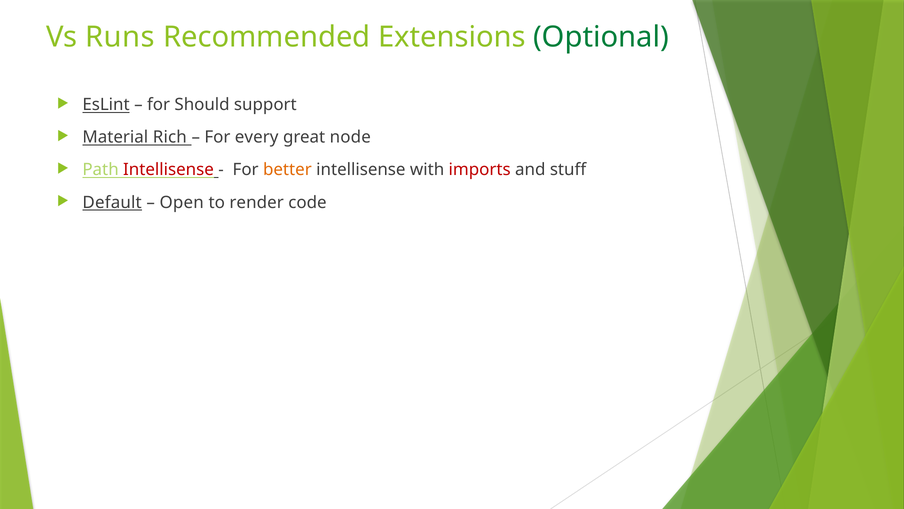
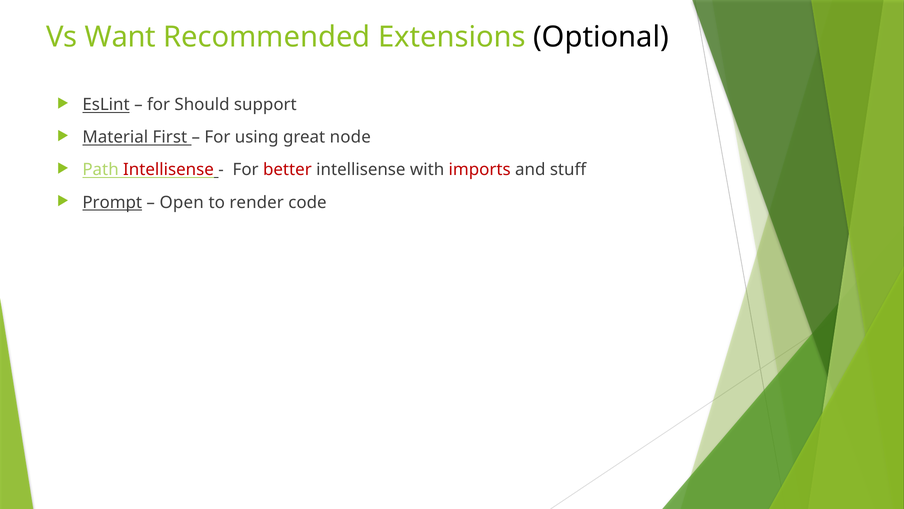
Runs: Runs -> Want
Optional colour: green -> black
Rich: Rich -> First
every: every -> using
better colour: orange -> red
Default: Default -> Prompt
